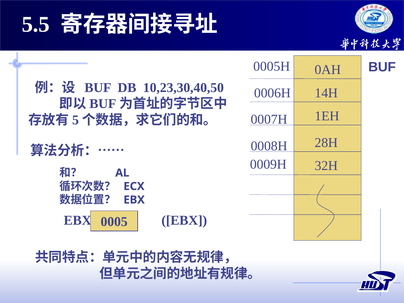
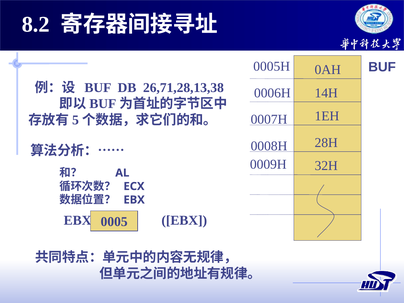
5.5: 5.5 -> 8.2
10,23,30,40,50: 10,23,30,40,50 -> 26,71,28,13,38
